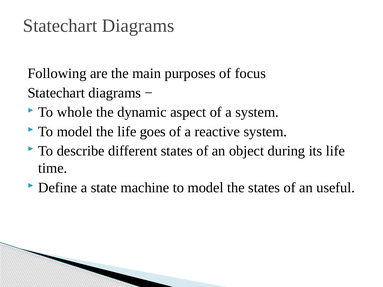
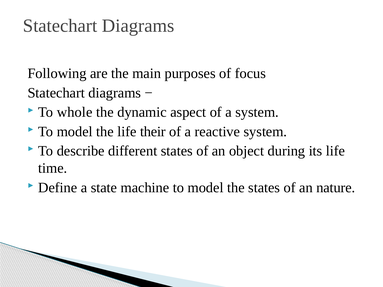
goes: goes -> their
useful: useful -> nature
